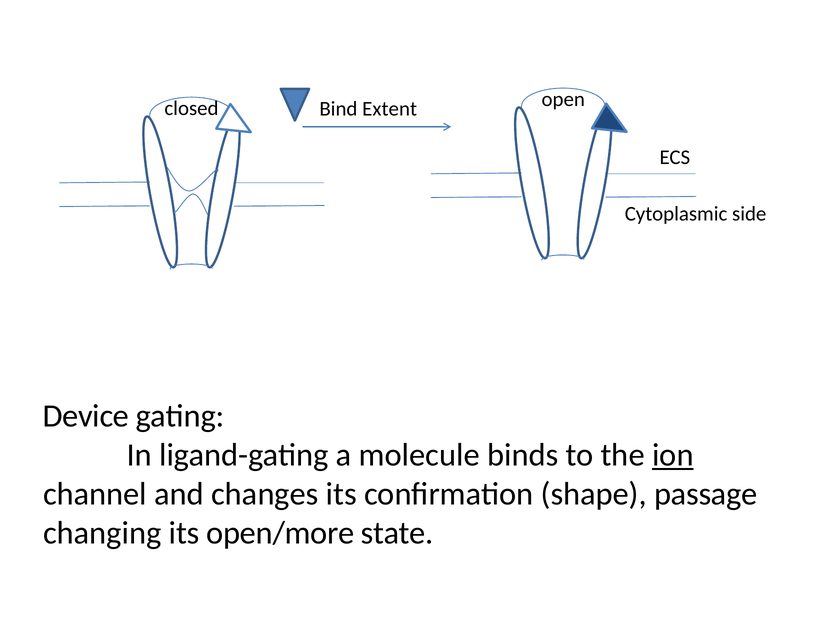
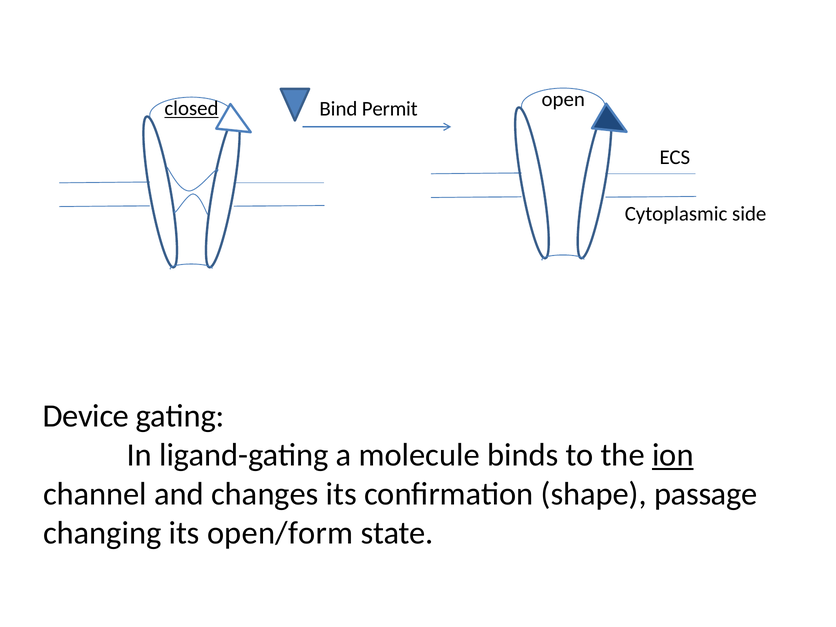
closed underline: none -> present
Extent: Extent -> Permit
open/more: open/more -> open/form
